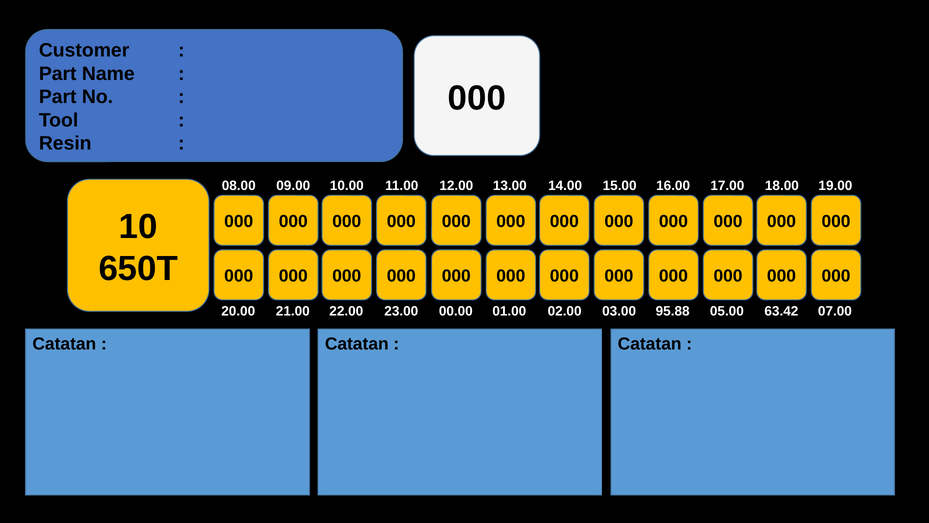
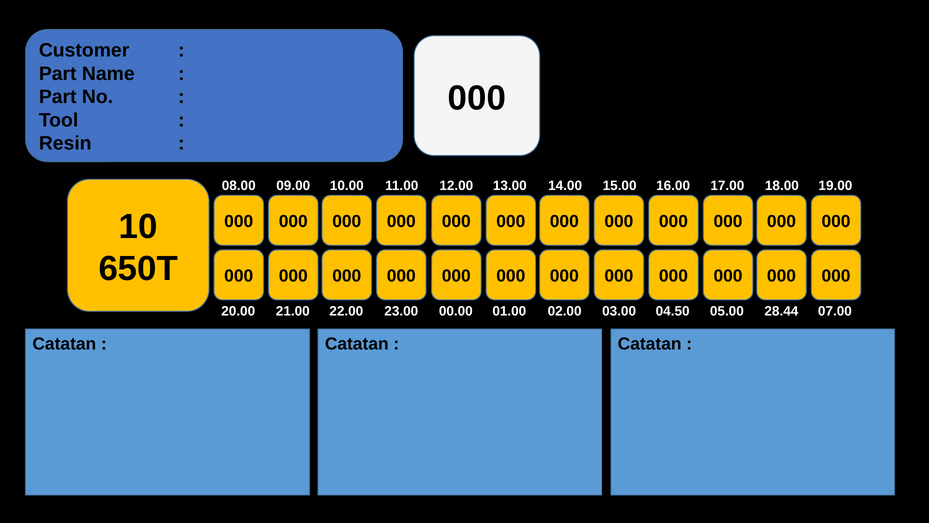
95.88: 95.88 -> 04.50
63.42: 63.42 -> 28.44
